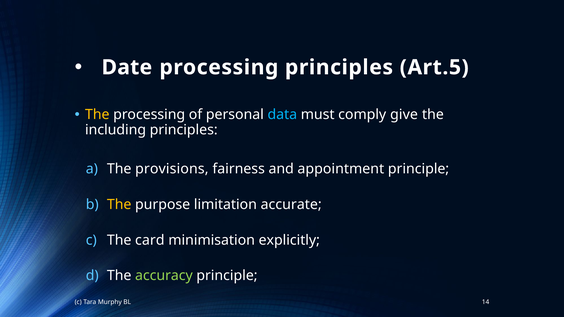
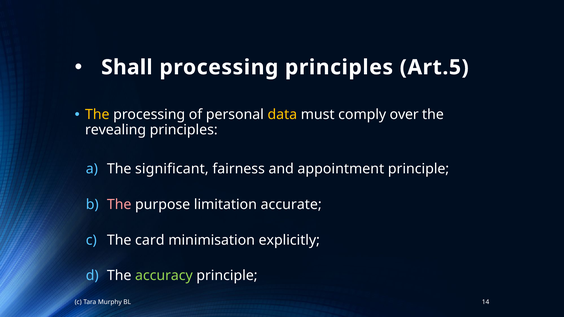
Date: Date -> Shall
data colour: light blue -> yellow
give: give -> over
including: including -> revealing
provisions: provisions -> significant
The at (119, 205) colour: yellow -> pink
